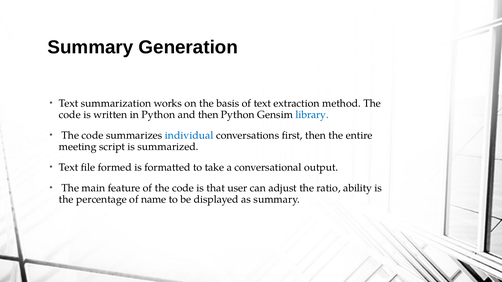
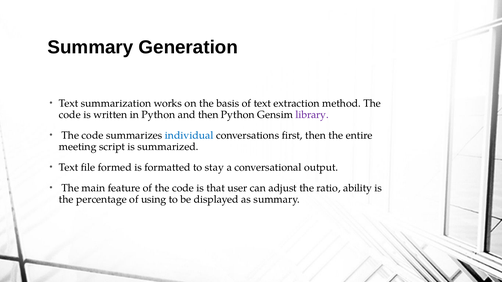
library colour: blue -> purple
take: take -> stay
name: name -> using
